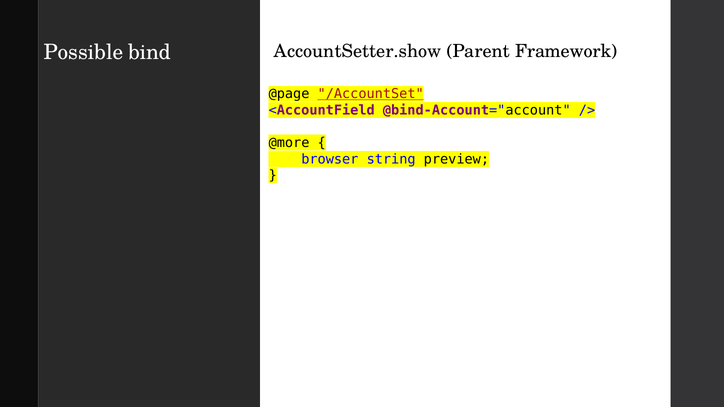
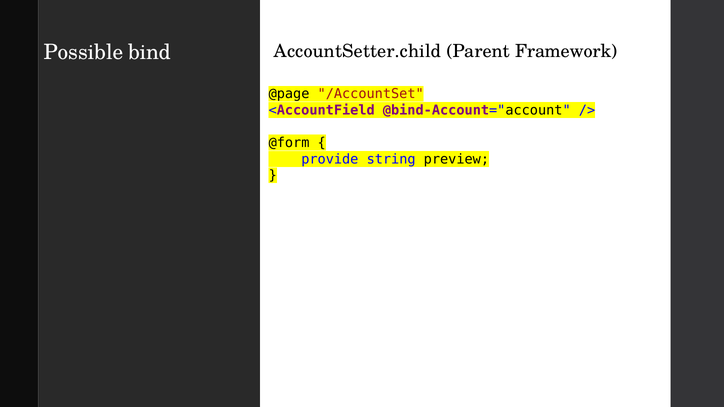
AccountSetter.show: AccountSetter.show -> AccountSetter.child
/AccountSet underline: present -> none
@more: @more -> @form
browser: browser -> provide
